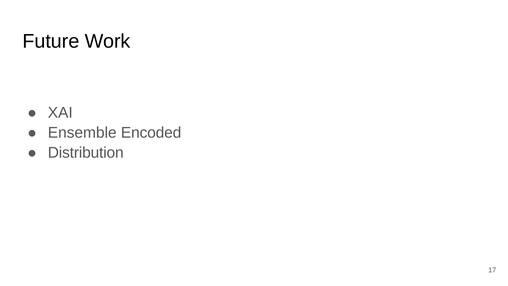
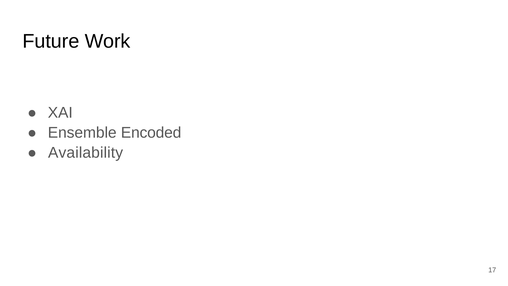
Distribution: Distribution -> Availability
